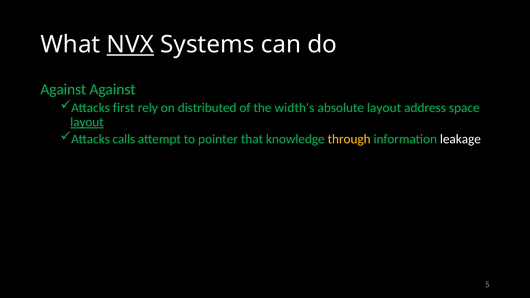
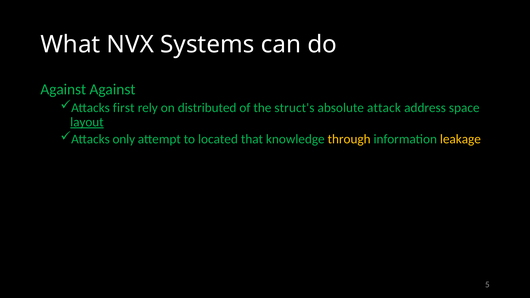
NVX underline: present -> none
width's: width's -> struct's
absolute layout: layout -> attack
calls: calls -> only
pointer: pointer -> located
leakage colour: white -> yellow
